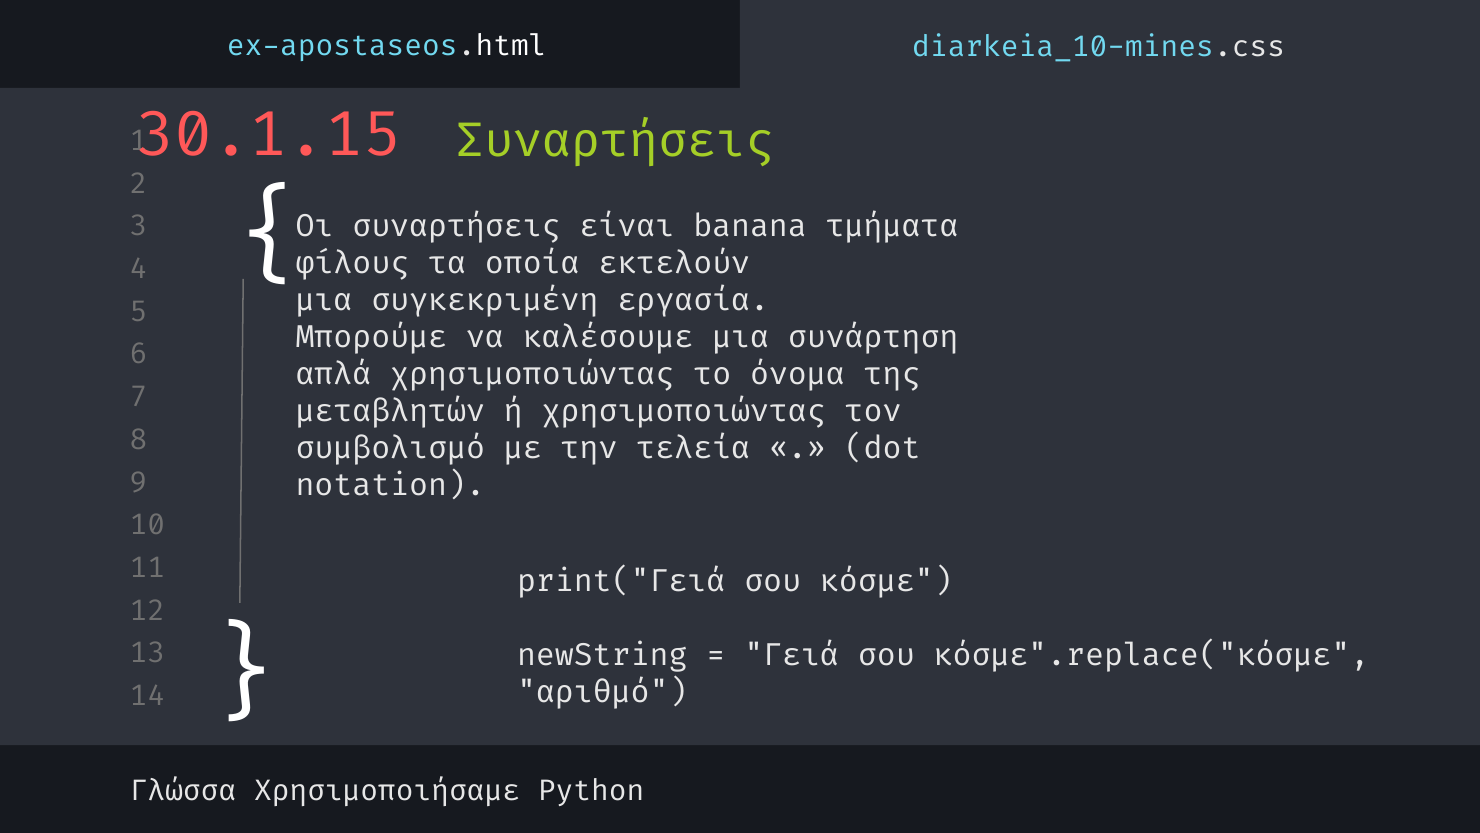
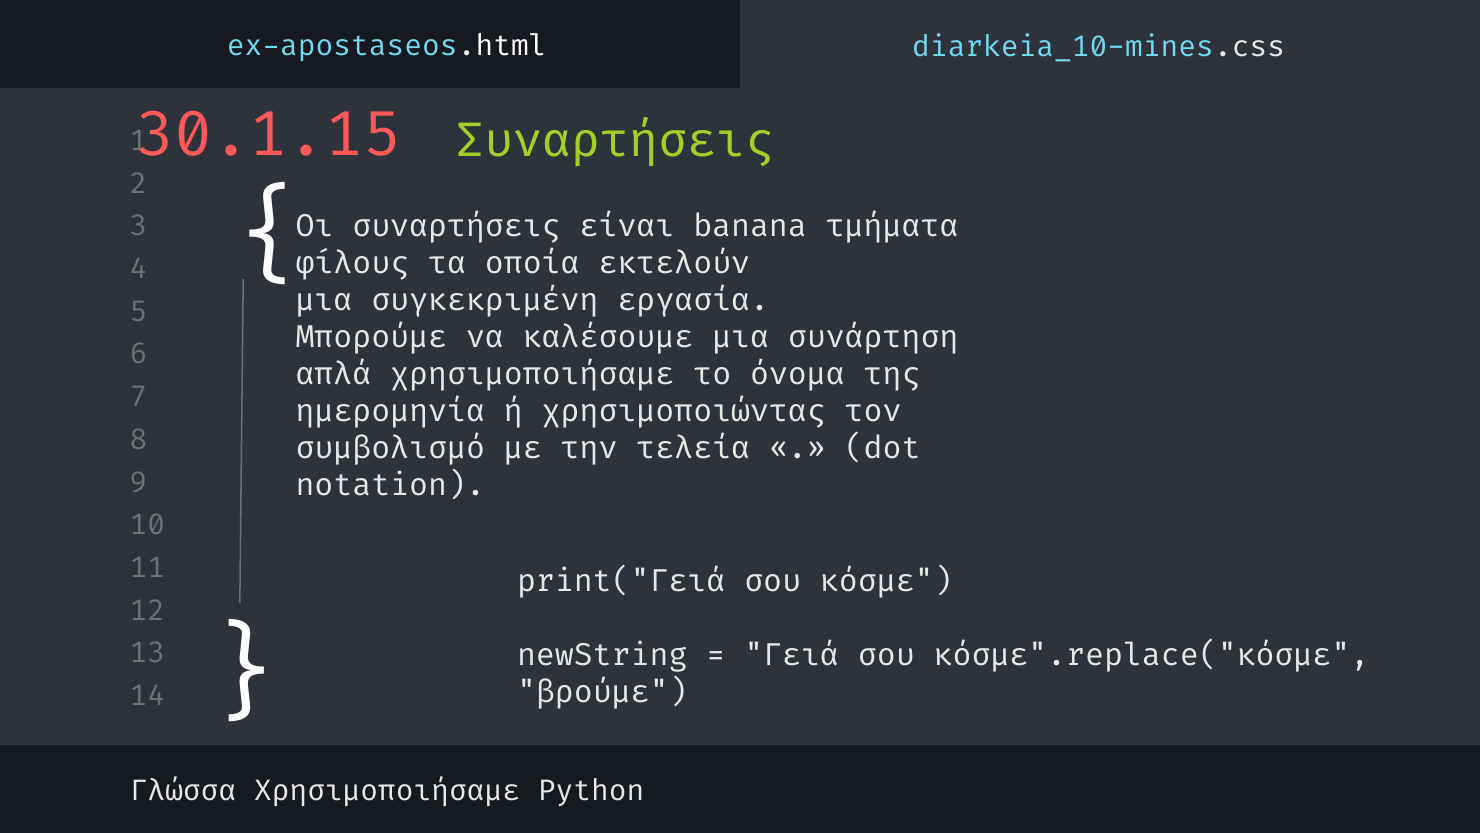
απλά χρησιμοποιώντας: χρησιμοποιώντας -> χρησιμοποιήσαμε
μεταβλητών: μεταβλητών -> ημερομηνία
αριθμό: αριθμό -> βρούμε
